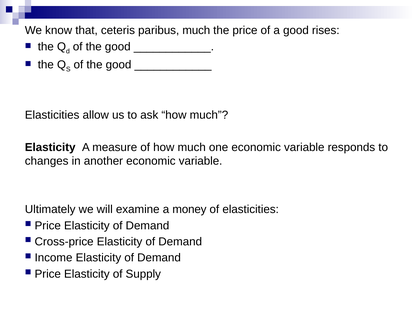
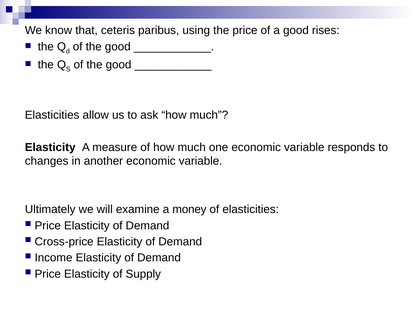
paribus much: much -> using
